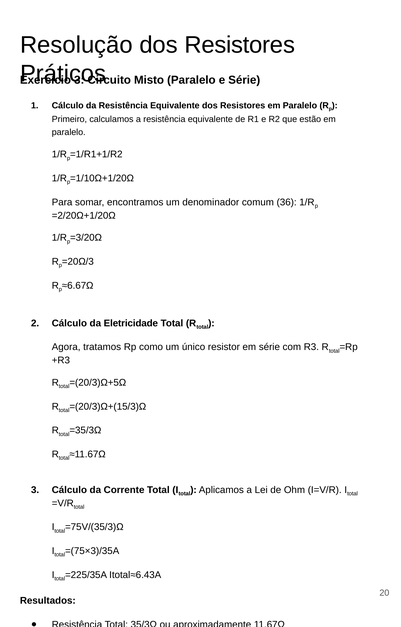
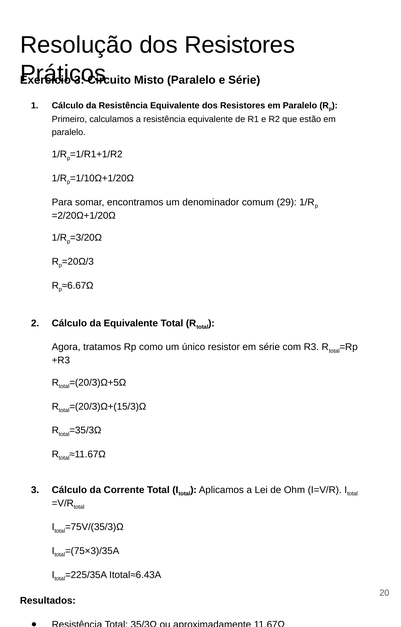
36: 36 -> 29
da Eletricidade: Eletricidade -> Equivalente
